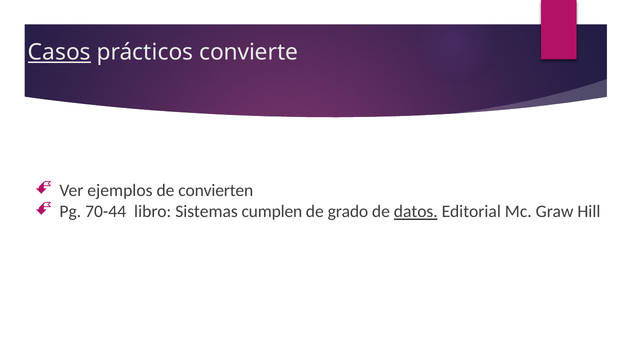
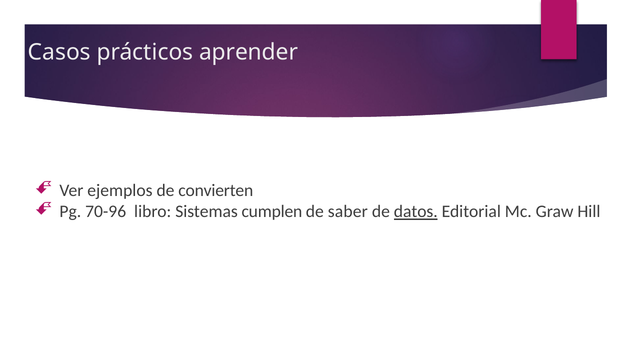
Casos underline: present -> none
convierte: convierte -> aprender
70-44: 70-44 -> 70-96
grado: grado -> saber
